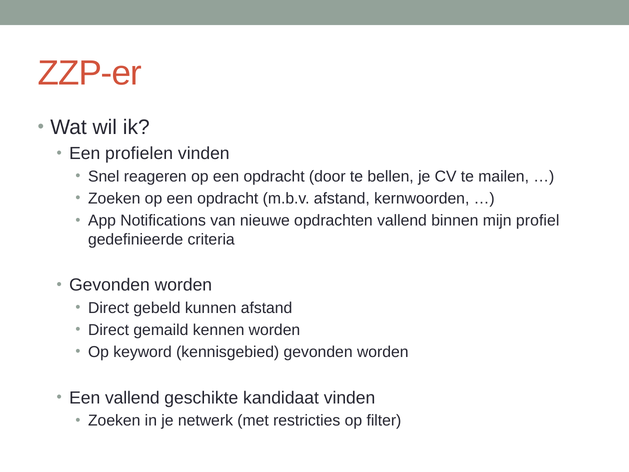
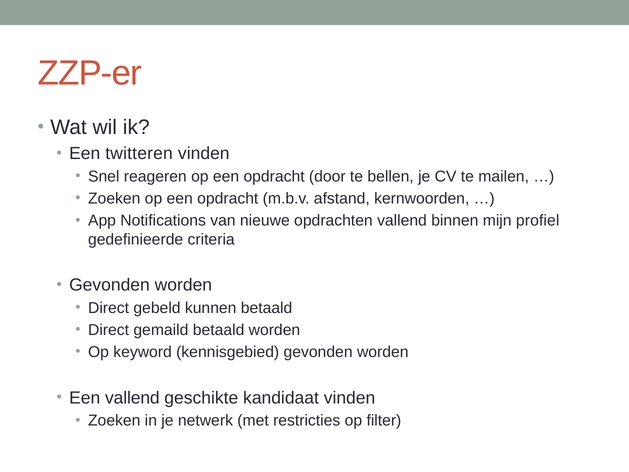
profielen: profielen -> twitteren
kunnen afstand: afstand -> betaald
gemaild kennen: kennen -> betaald
